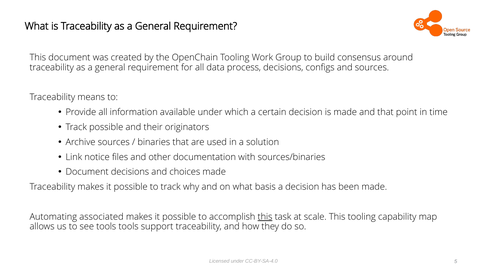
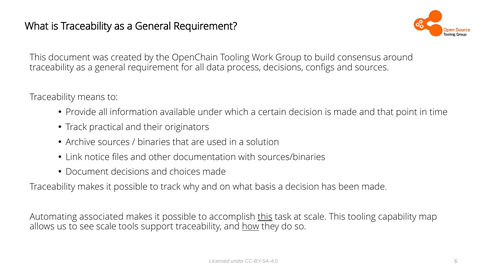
Track possible: possible -> practical
see tools: tools -> scale
how underline: none -> present
